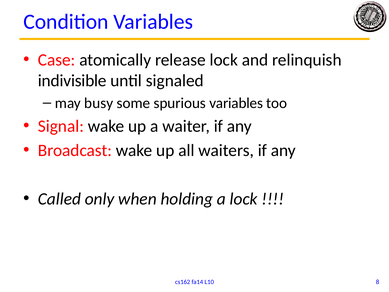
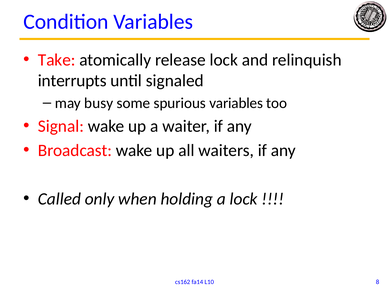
Case: Case -> Take
indivisible: indivisible -> interrupts
